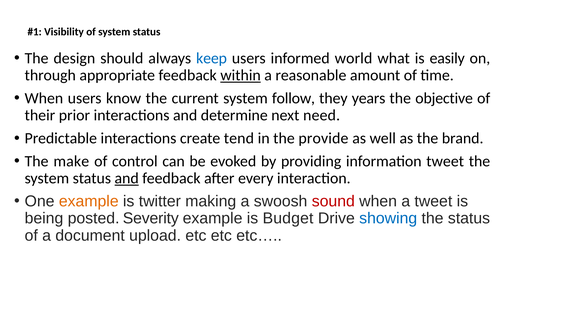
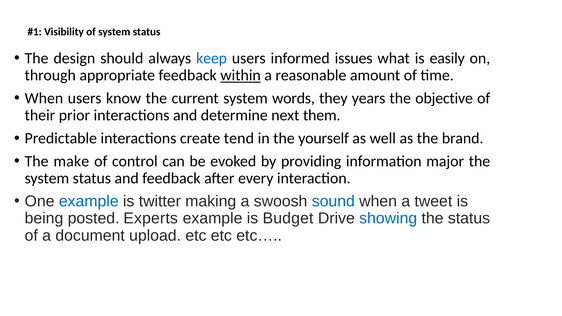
world: world -> issues
follow: follow -> words
need: need -> them
provide: provide -> yourself
information tweet: tweet -> major
and at (127, 178) underline: present -> none
example at (89, 201) colour: orange -> blue
sound colour: red -> blue
Severity: Severity -> Experts
